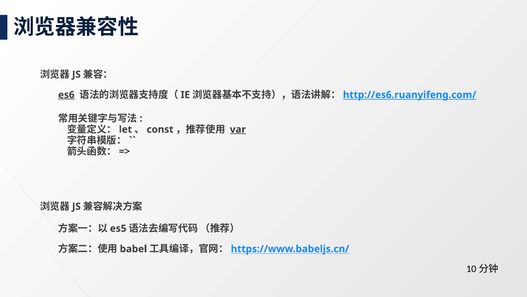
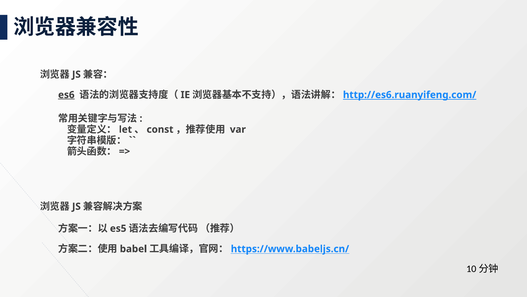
var underline: present -> none
